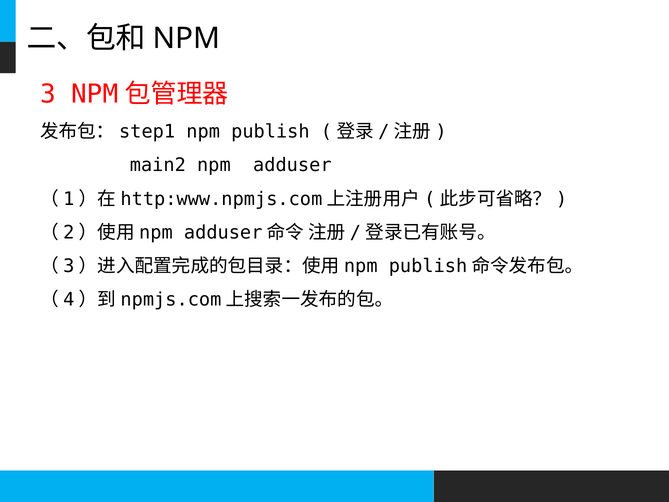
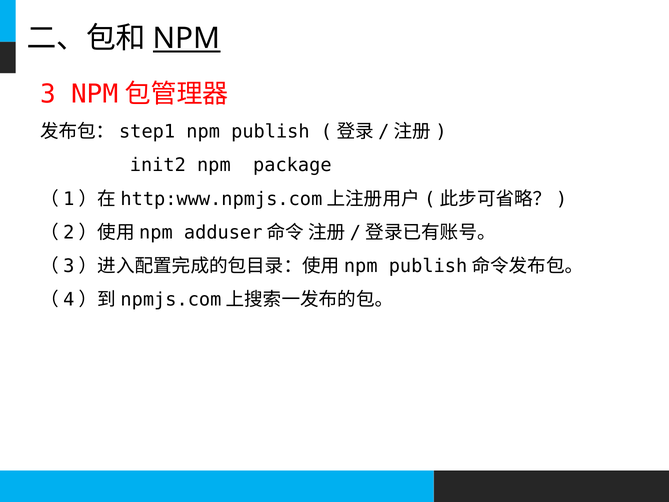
NPM at (187, 39) underline: none -> present
main2: main2 -> init2
adduser: adduser -> package
